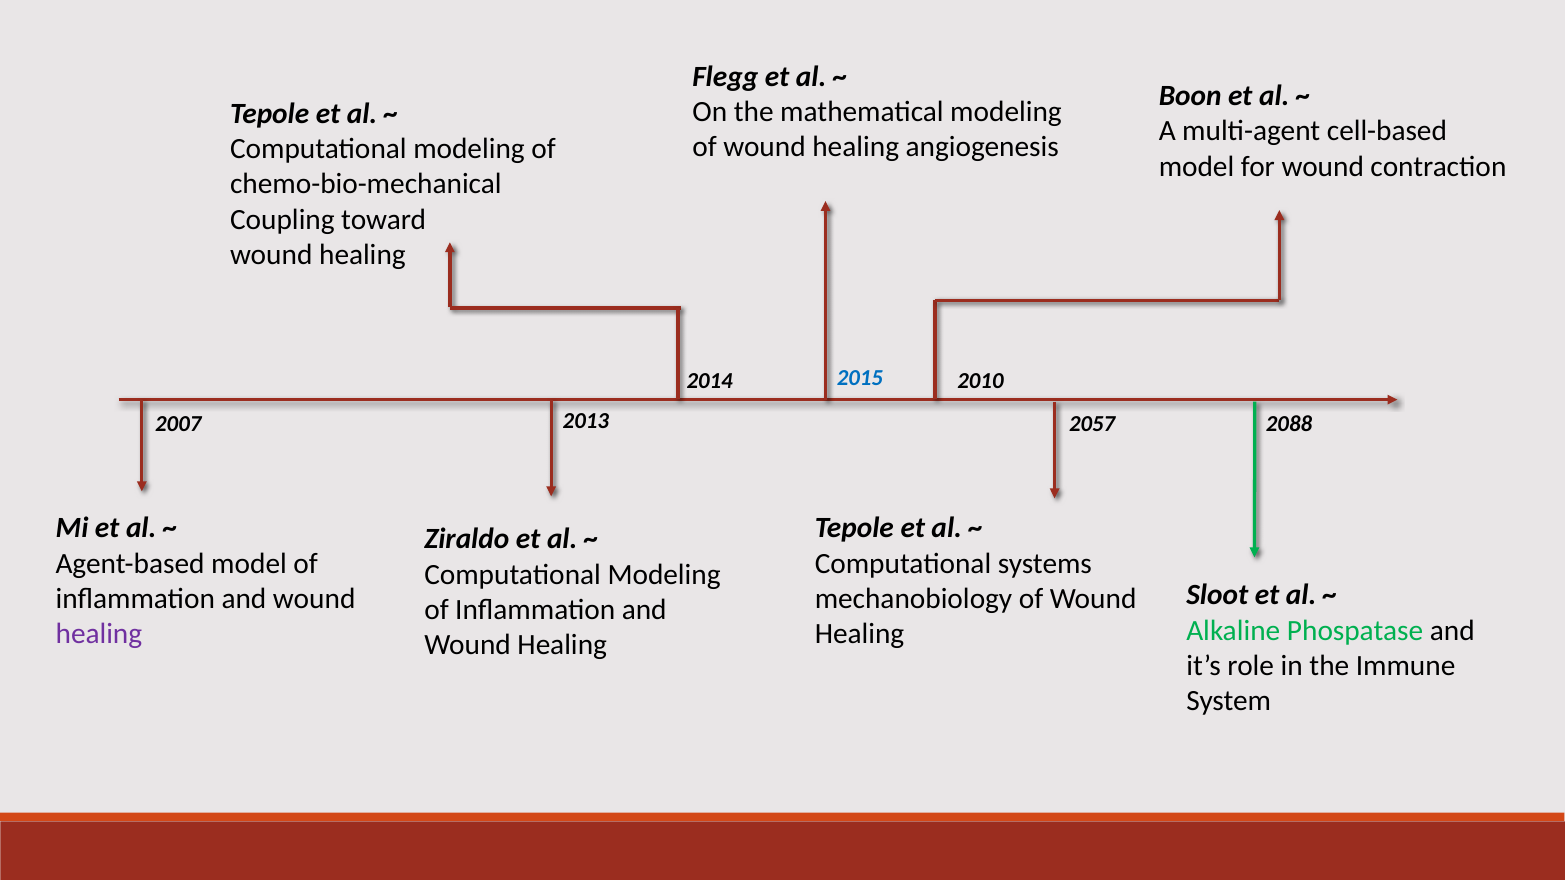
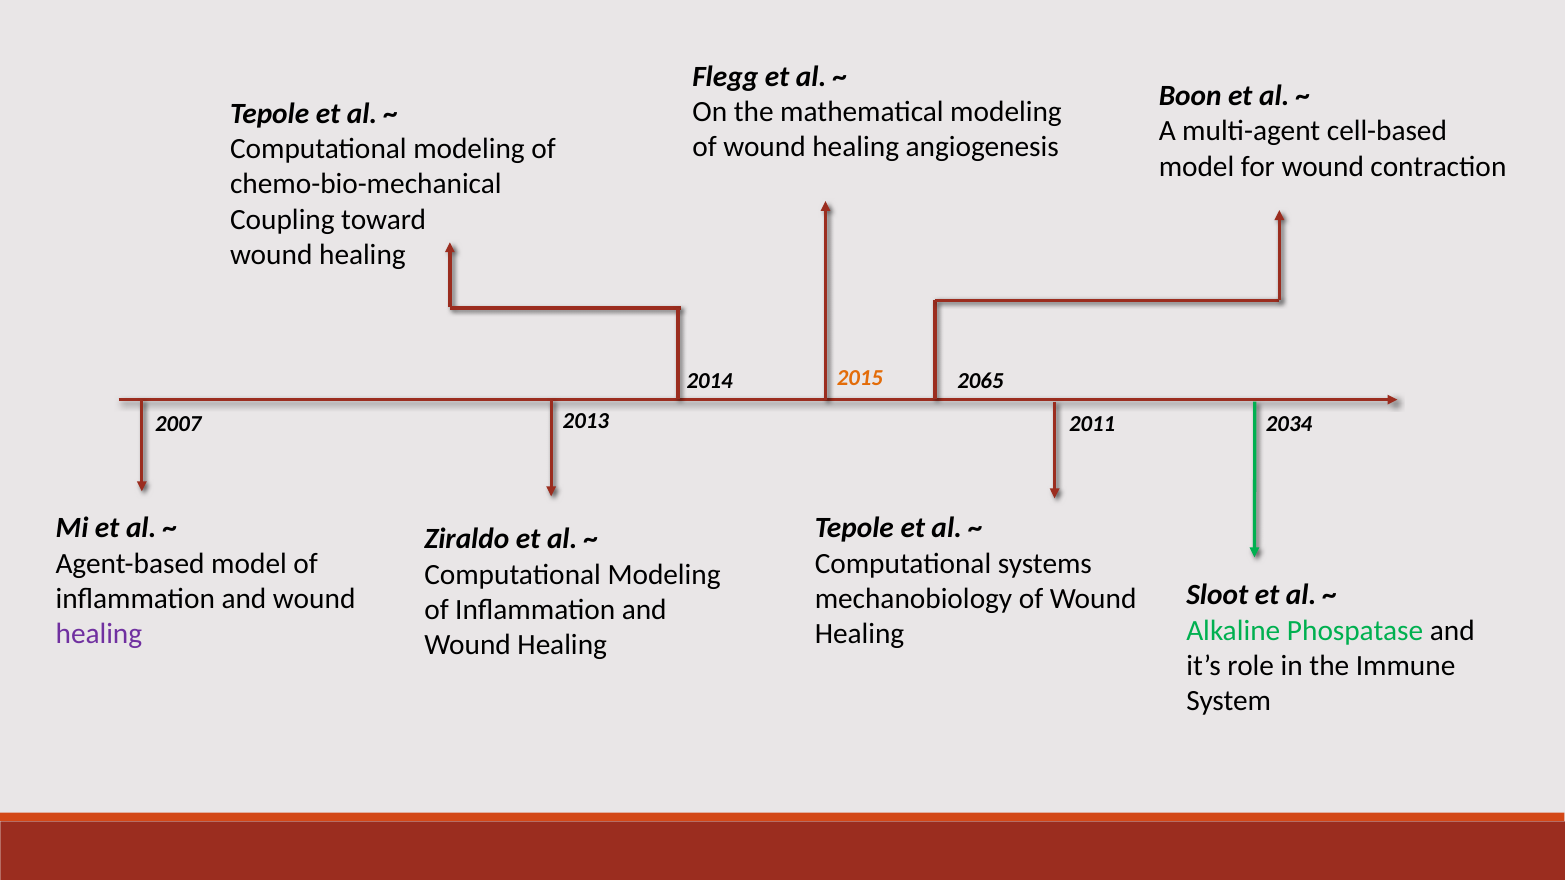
2015 colour: blue -> orange
2010: 2010 -> 2065
2057: 2057 -> 2011
2088: 2088 -> 2034
